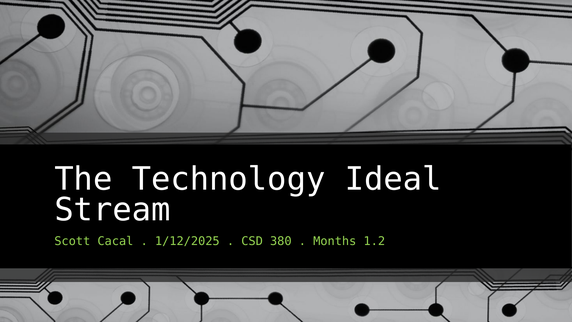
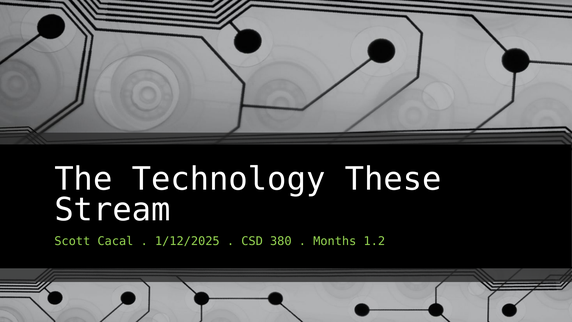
Ideal: Ideal -> These
